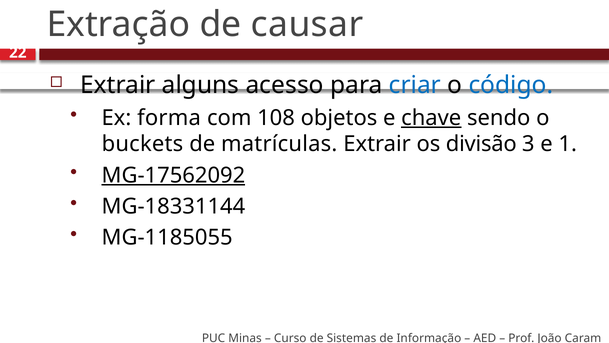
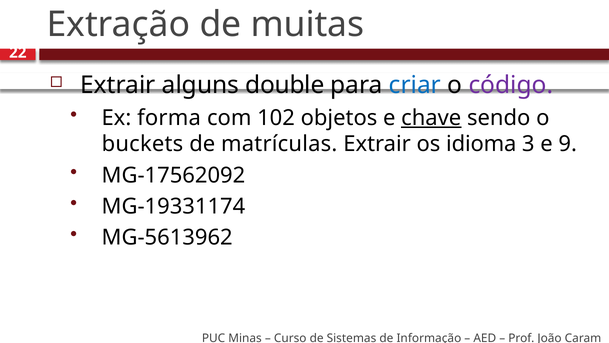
causar: causar -> muitas
acesso: acesso -> double
código colour: blue -> purple
108: 108 -> 102
divisão: divisão -> idioma
1: 1 -> 9
MG-17562092 underline: present -> none
MG-18331144: MG-18331144 -> MG-19331174
MG-1185055: MG-1185055 -> MG-5613962
